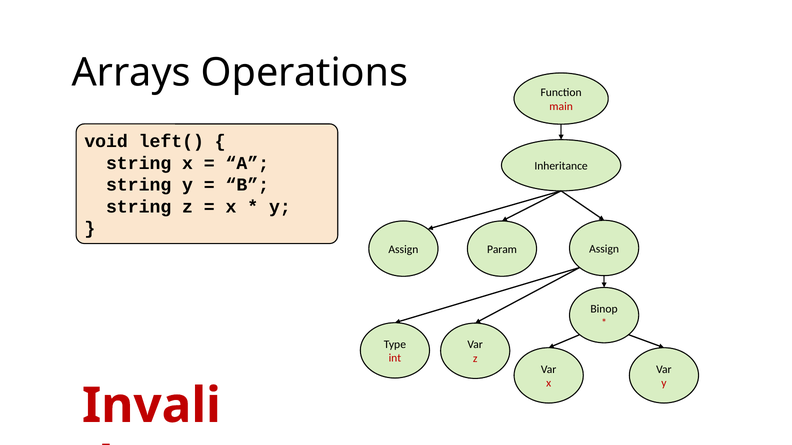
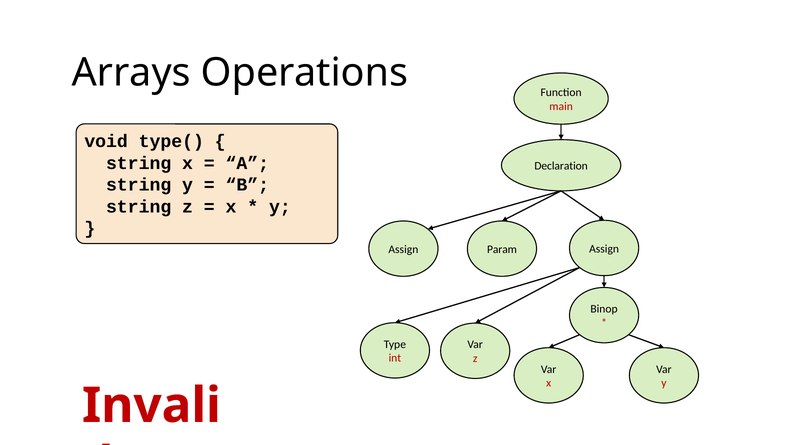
left(: left( -> type(
Inheritance: Inheritance -> Declaration
